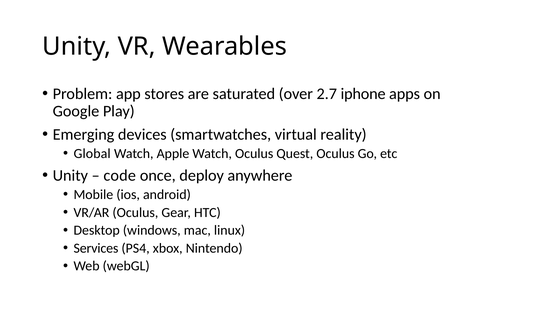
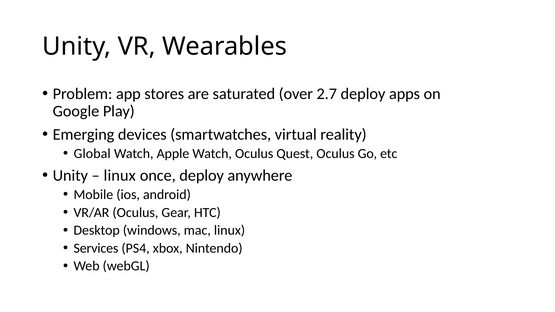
2.7 iphone: iphone -> deploy
code at (120, 176): code -> linux
